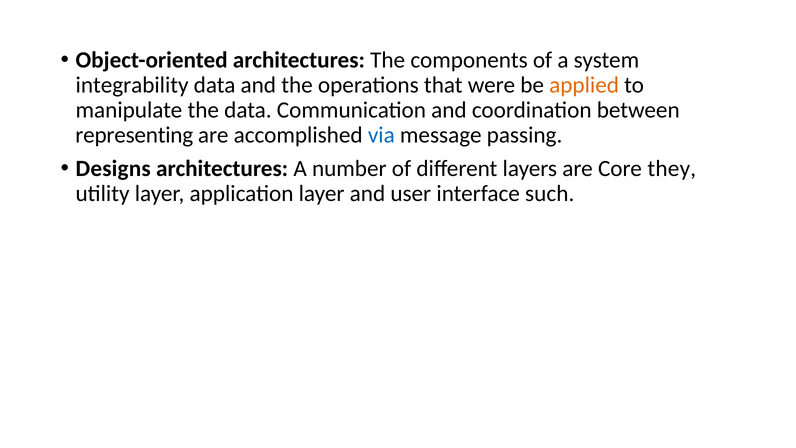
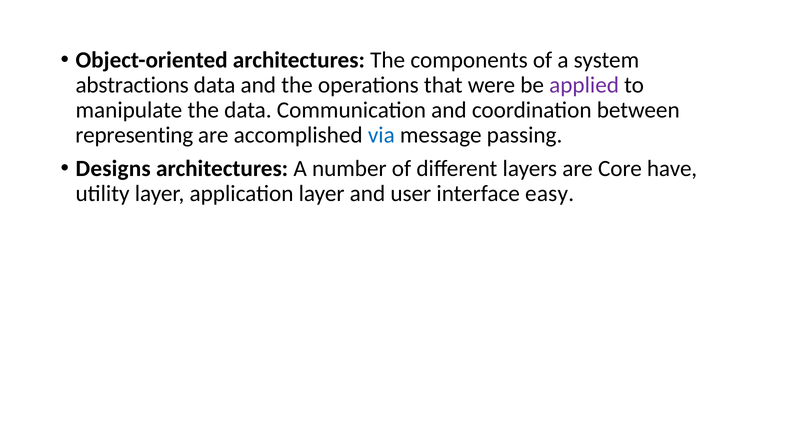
integrability: integrability -> abstractions
applied colour: orange -> purple
they: they -> have
such: such -> easy
